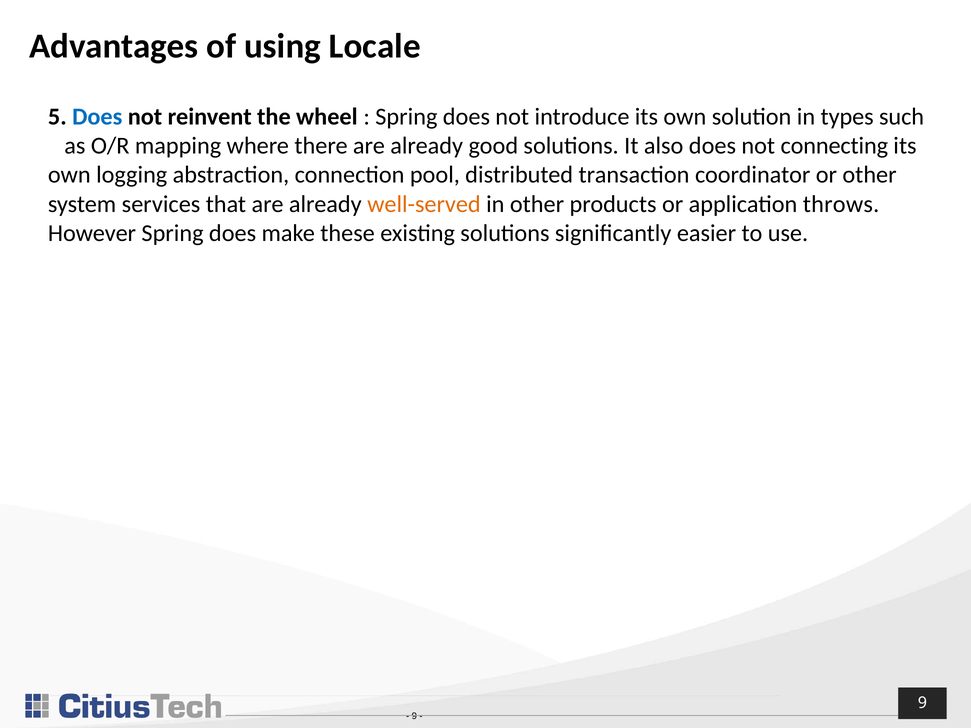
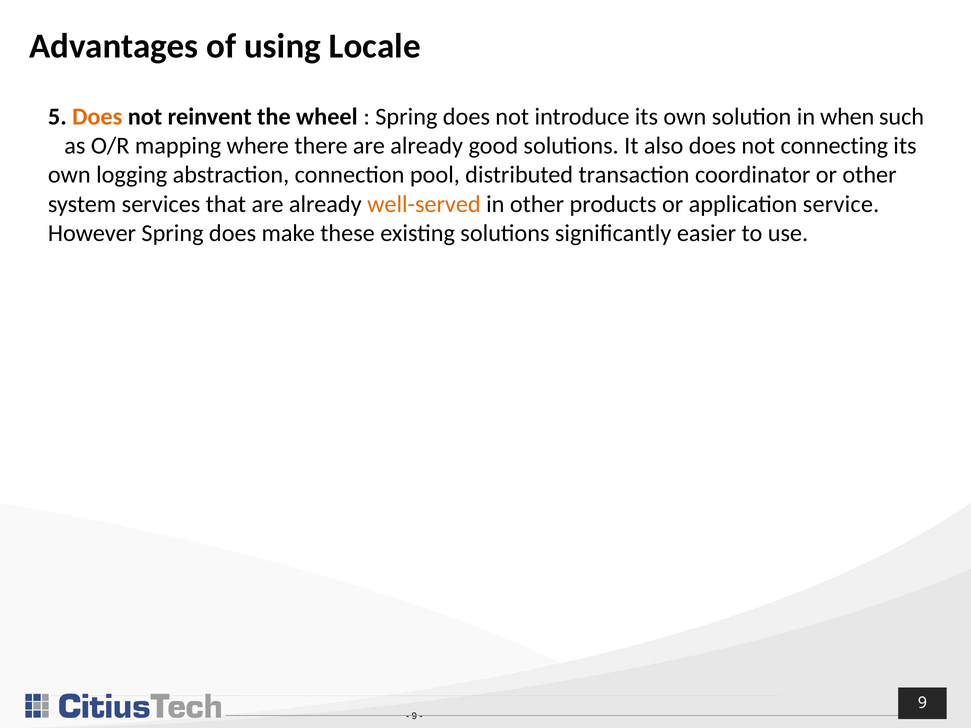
Does at (97, 117) colour: blue -> orange
types: types -> when
throws: throws -> service
